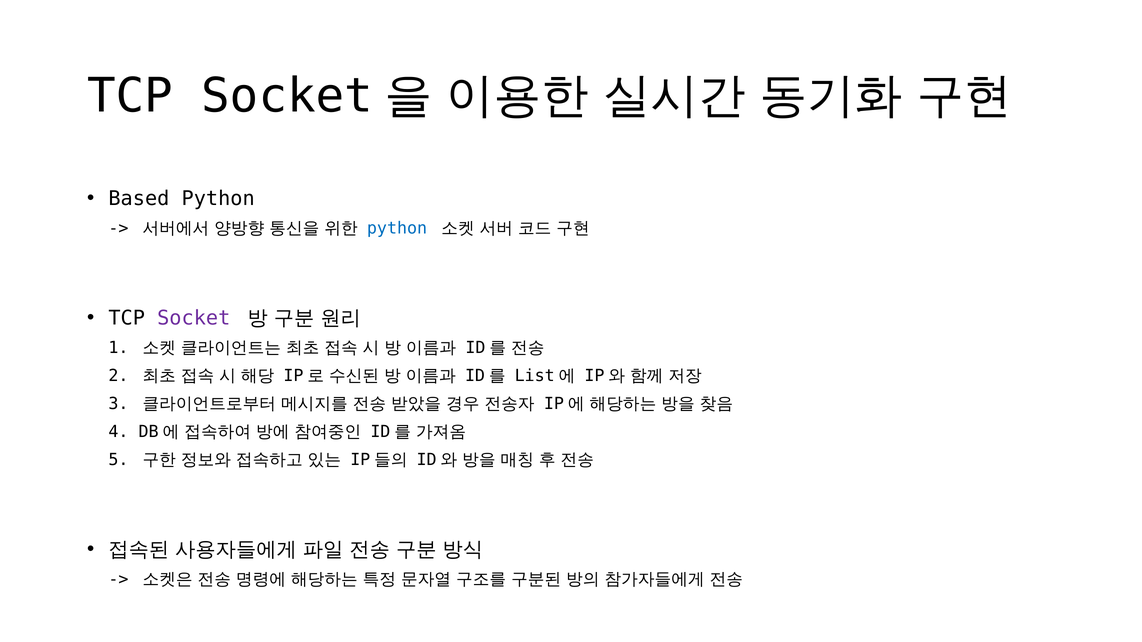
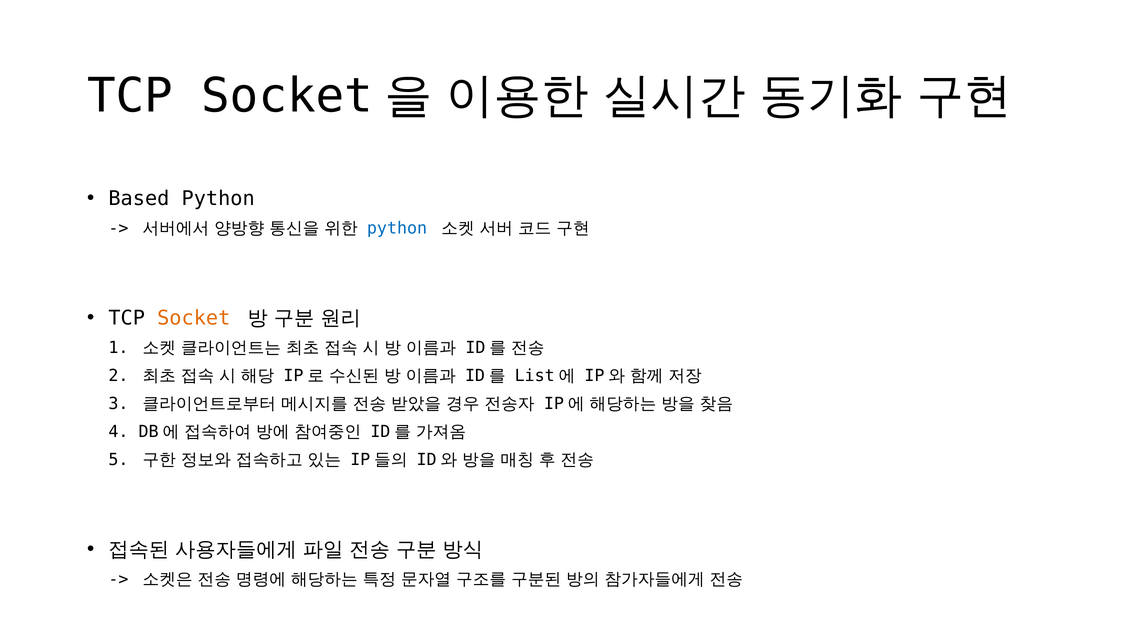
Socket at (194, 318) colour: purple -> orange
